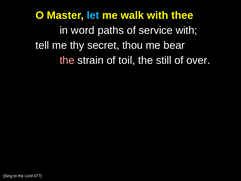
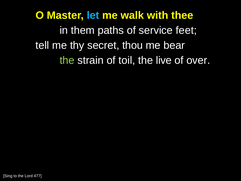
word: word -> them
service with: with -> feet
the at (67, 60) colour: pink -> light green
still: still -> live
